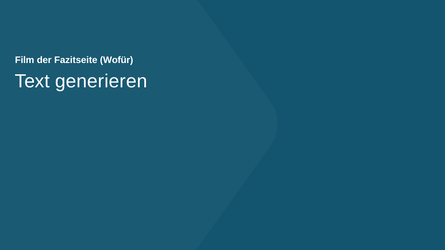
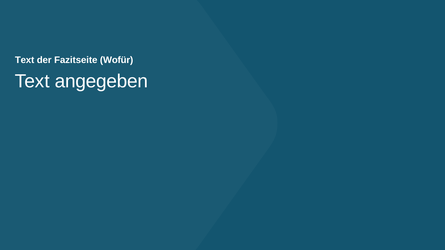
Film at (25, 60): Film -> Text
generieren: generieren -> angegeben
